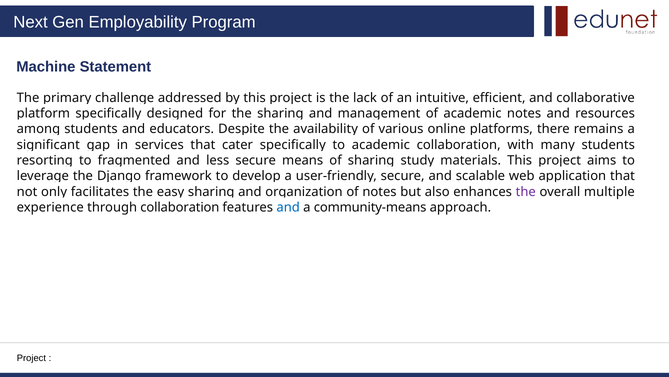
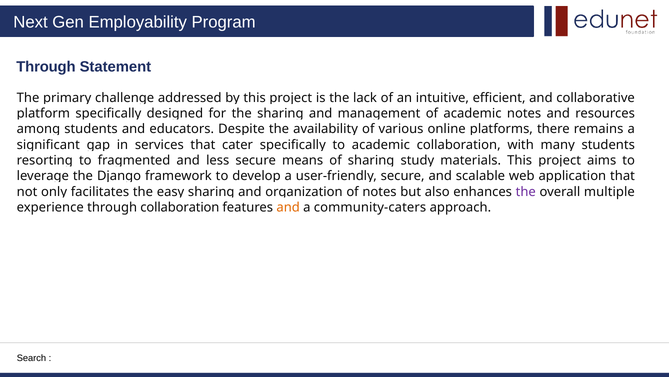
Machine at (46, 67): Machine -> Through
and at (288, 207) colour: blue -> orange
community-means: community-means -> community-caters
Project at (31, 358): Project -> Search
